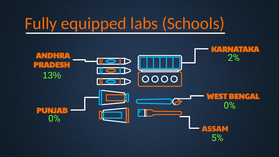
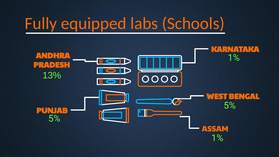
2% at (234, 58): 2% -> 1%
0% at (230, 106): 0% -> 5%
0% at (54, 119): 0% -> 5%
5% at (217, 138): 5% -> 1%
